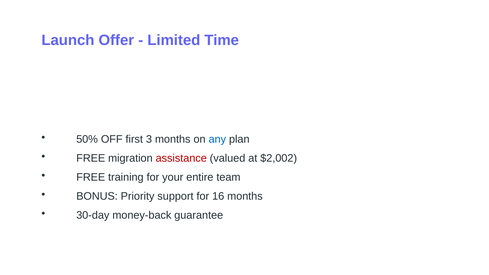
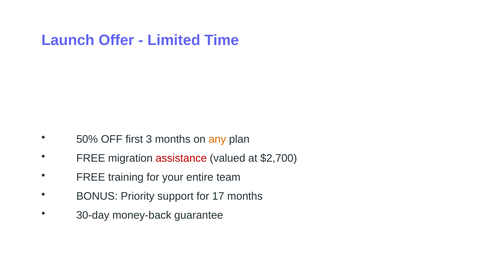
any colour: blue -> orange
$2,002: $2,002 -> $2,700
16: 16 -> 17
